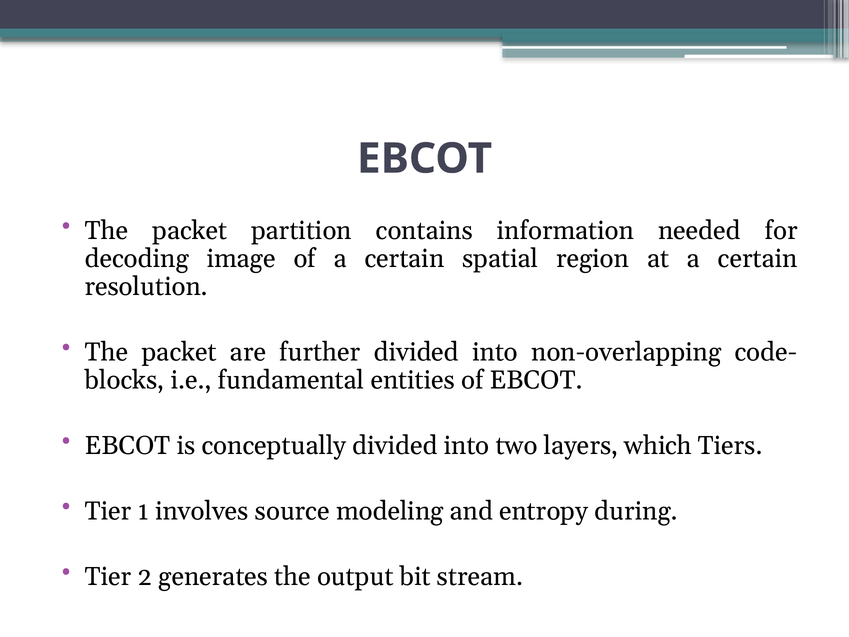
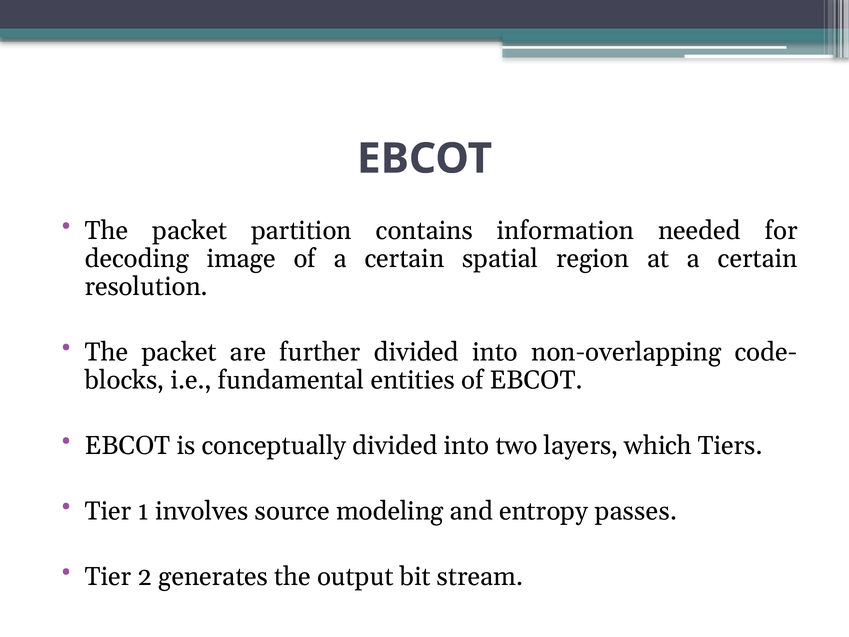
during: during -> passes
